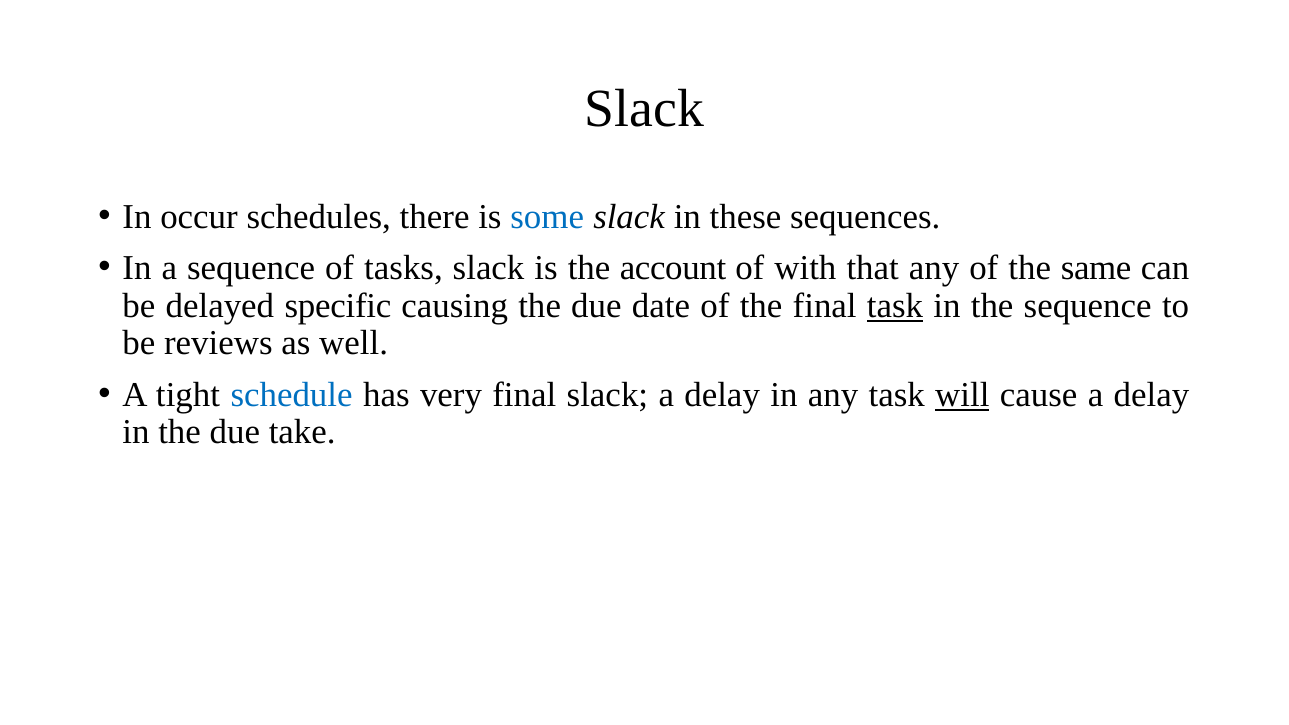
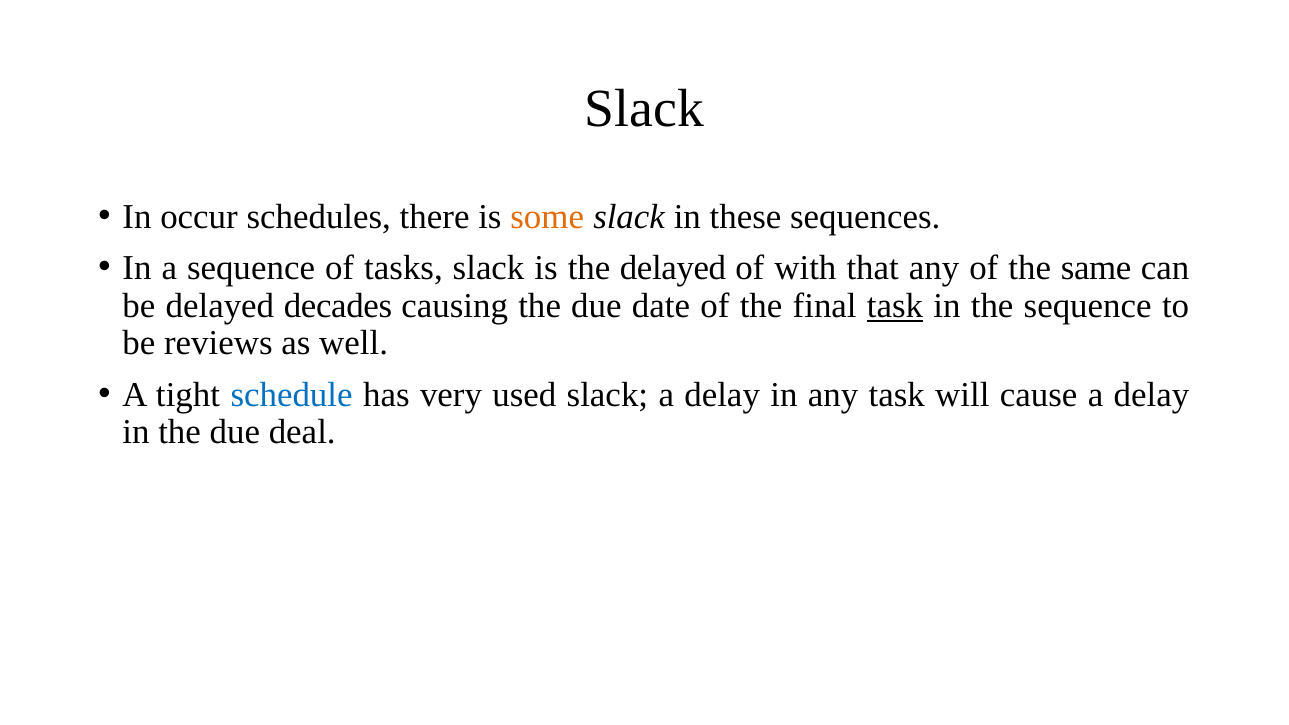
some colour: blue -> orange
the account: account -> delayed
specific: specific -> decades
very final: final -> used
will underline: present -> none
take: take -> deal
